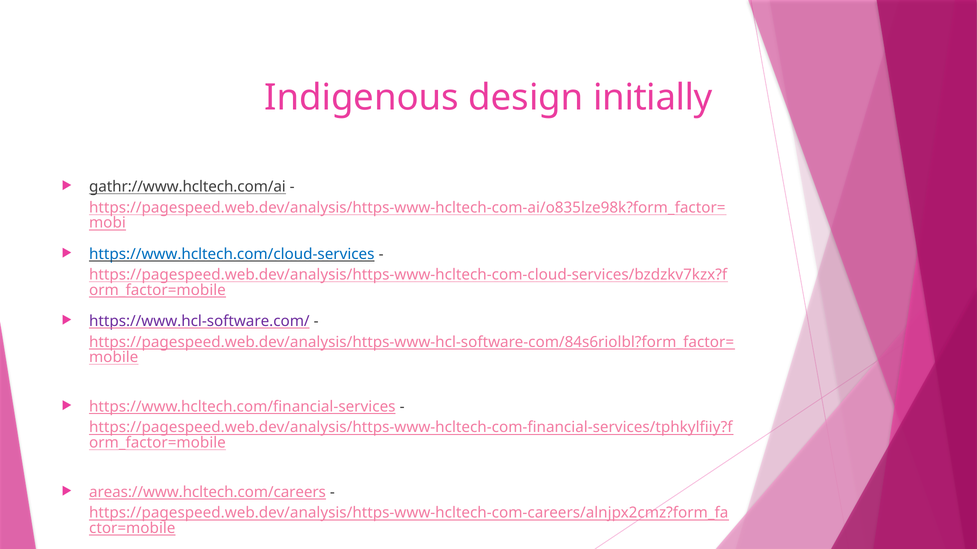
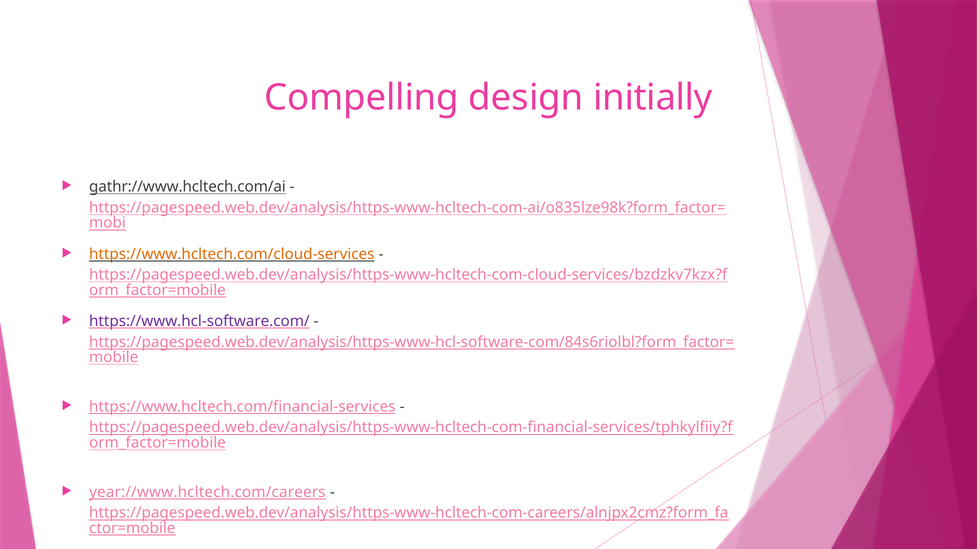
Indigenous: Indigenous -> Compelling
https://www.hcltech.com/cloud-services colour: blue -> orange
areas://www.hcltech.com/careers: areas://www.hcltech.com/careers -> year://www.hcltech.com/careers
